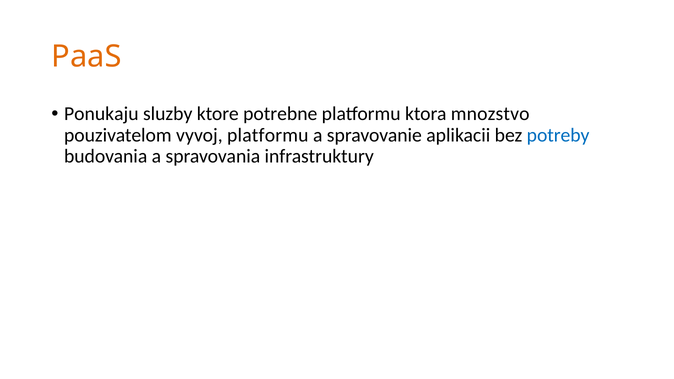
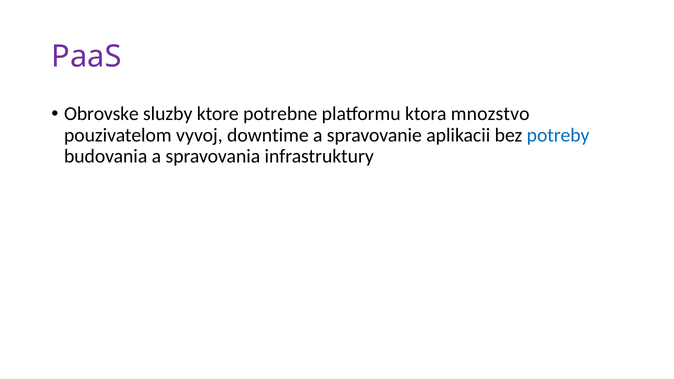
PaaS colour: orange -> purple
Ponukaju: Ponukaju -> Obrovske
vyvoj platformu: platformu -> downtime
